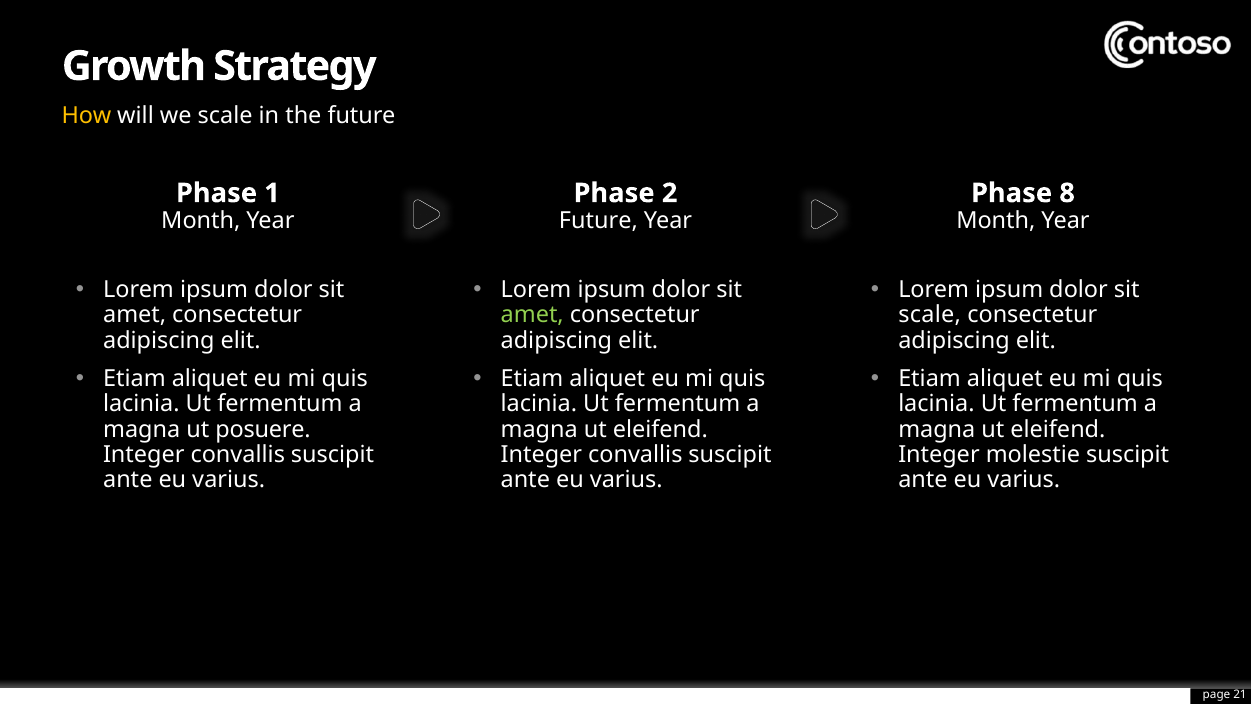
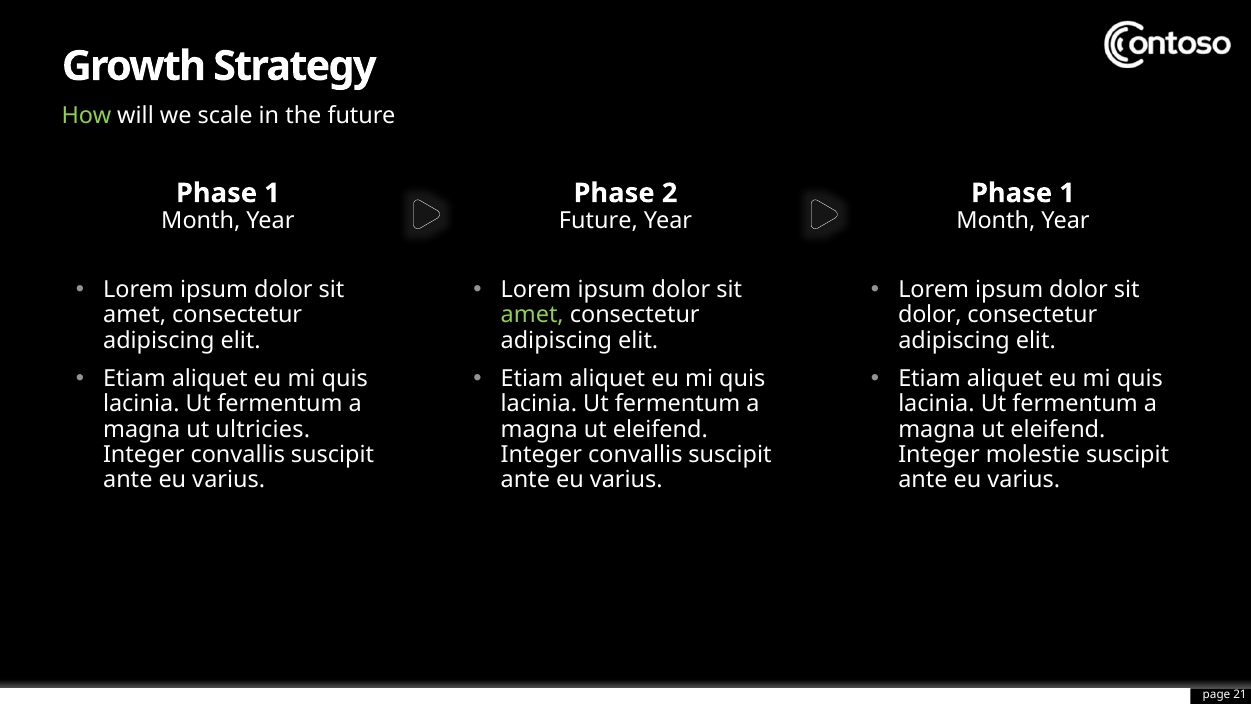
How colour: yellow -> light green
8 at (1067, 193): 8 -> 1
scale at (930, 315): scale -> dolor
posuere: posuere -> ultricies
